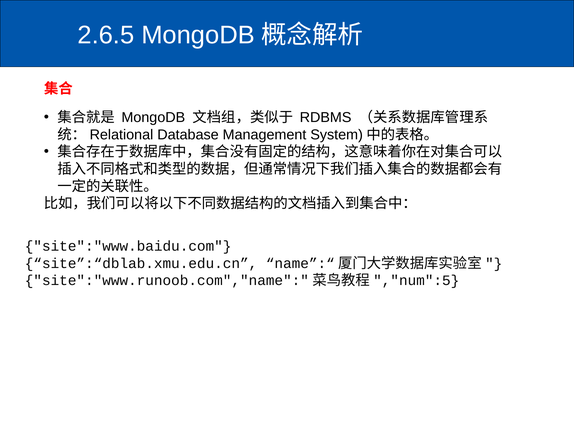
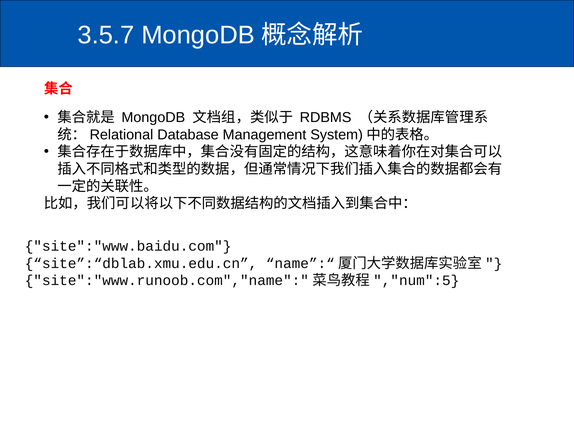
2.6.5: 2.6.5 -> 3.5.7
